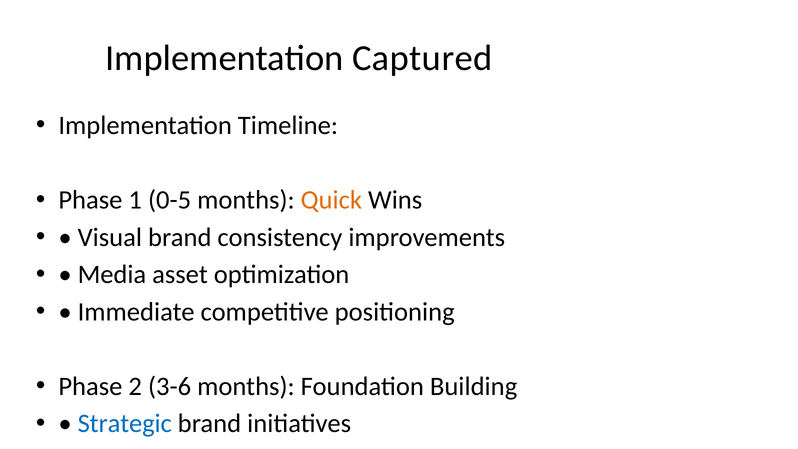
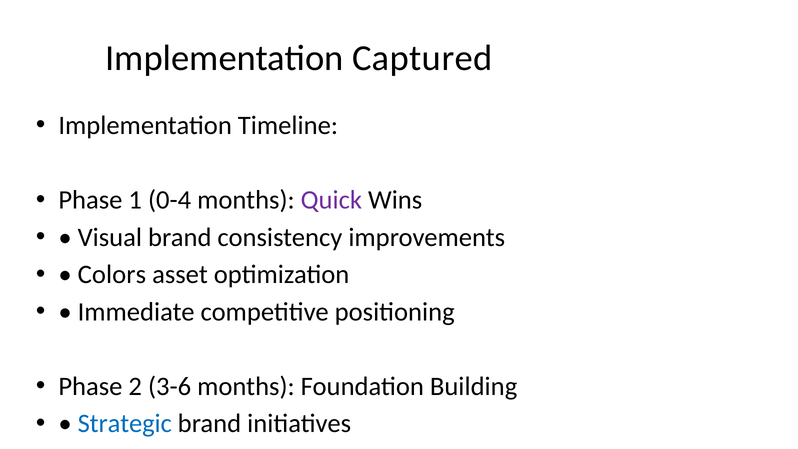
0-5: 0-5 -> 0-4
Quick colour: orange -> purple
Media: Media -> Colors
